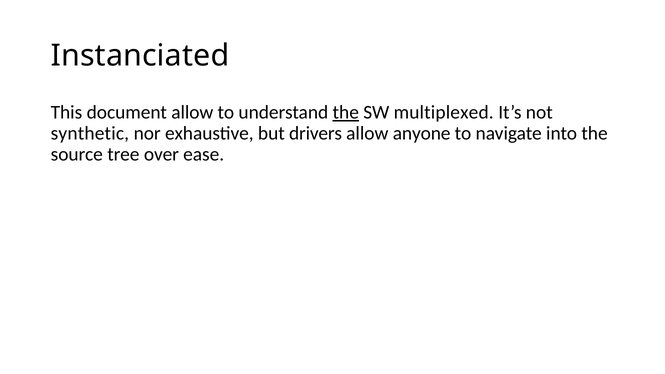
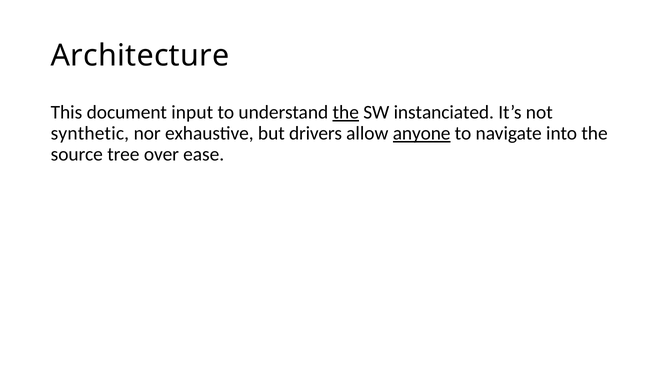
Instanciated: Instanciated -> Architecture
document allow: allow -> input
multiplexed: multiplexed -> instanciated
anyone underline: none -> present
